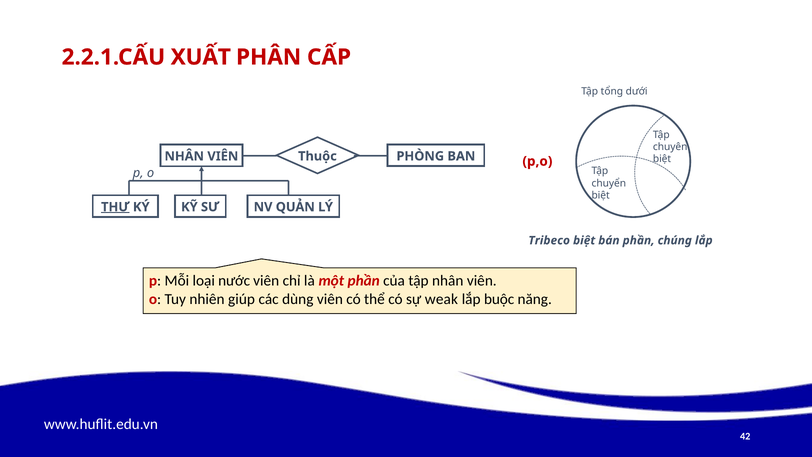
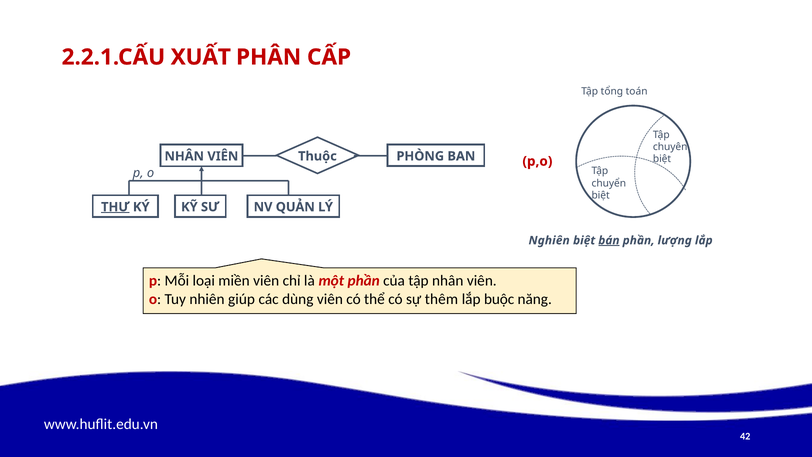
dưới: dưới -> toán
Tribeco: Tribeco -> Nghiên
bán underline: none -> present
chúng: chúng -> lượng
nước: nước -> miền
weak: weak -> thêm
